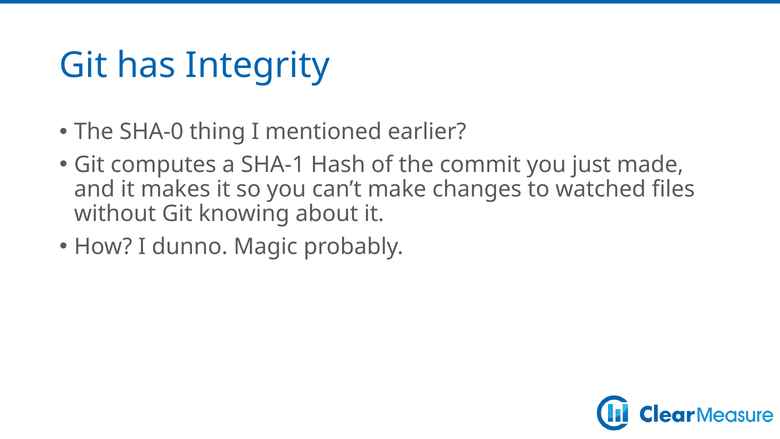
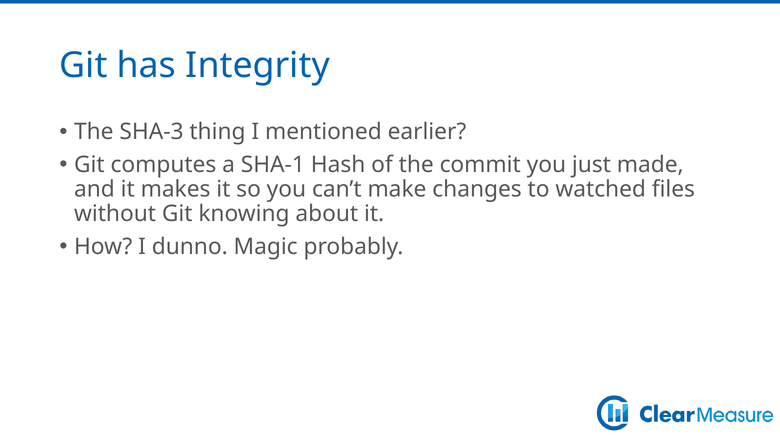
SHA-0: SHA-0 -> SHA-3
